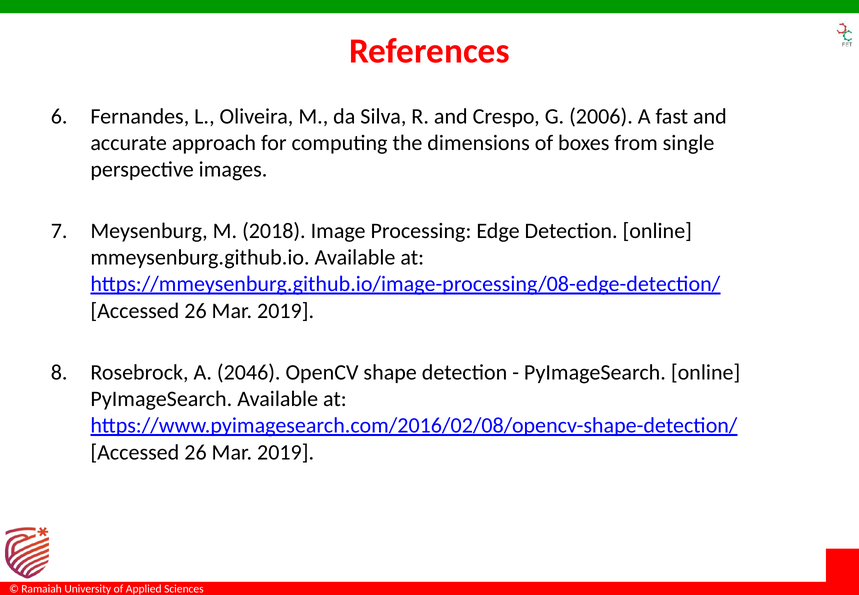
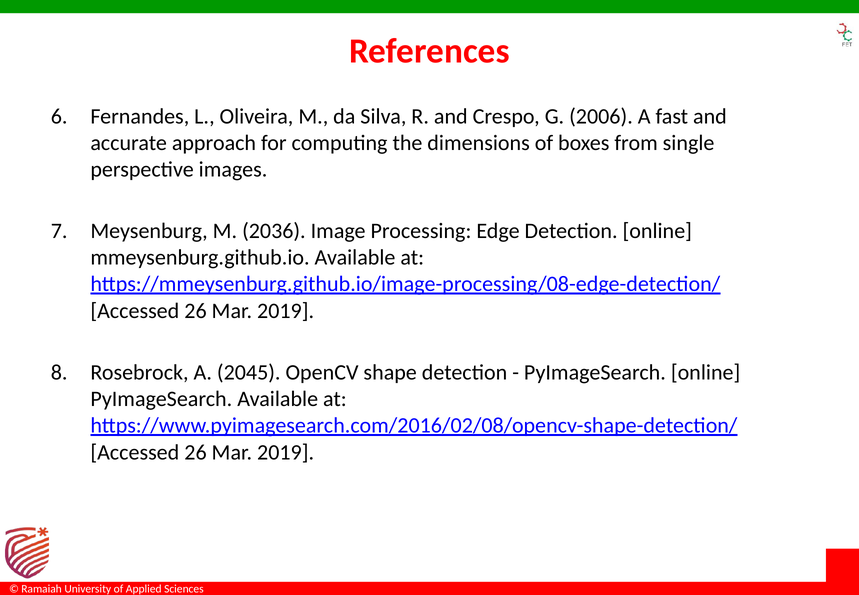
2018: 2018 -> 2036
2046: 2046 -> 2045
